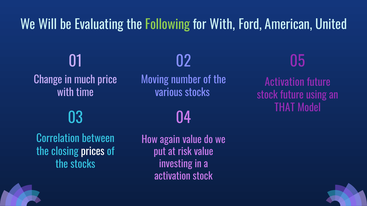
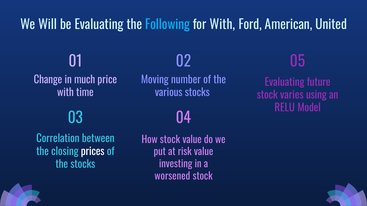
Following colour: light green -> light blue
Activation at (284, 82): Activation -> Evaluating
stock future: future -> varies
THAT: THAT -> RELU
How again: again -> stock
activation at (172, 177): activation -> worsened
